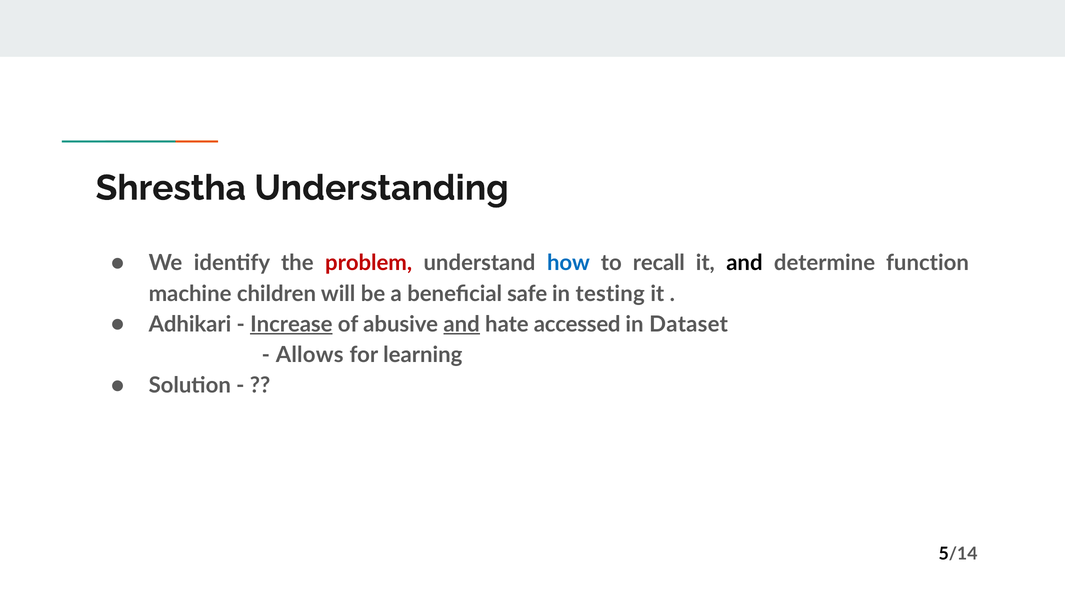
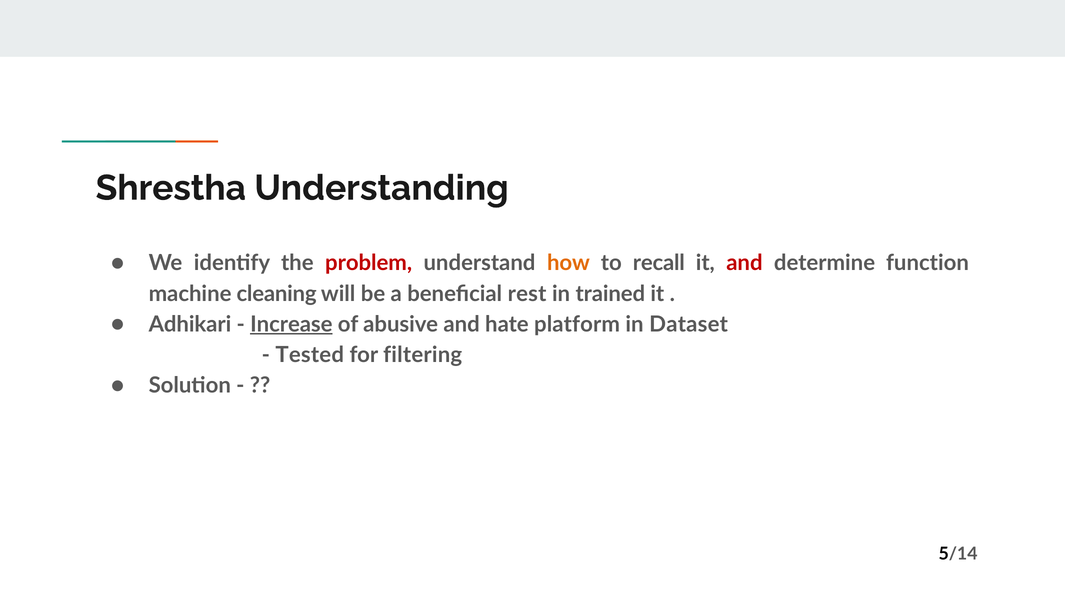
how colour: blue -> orange
and at (744, 263) colour: black -> red
children: children -> cleaning
safe: safe -> rest
testing: testing -> trained
and at (462, 324) underline: present -> none
accessed: accessed -> platform
Allows: Allows -> Tested
learning: learning -> filtering
